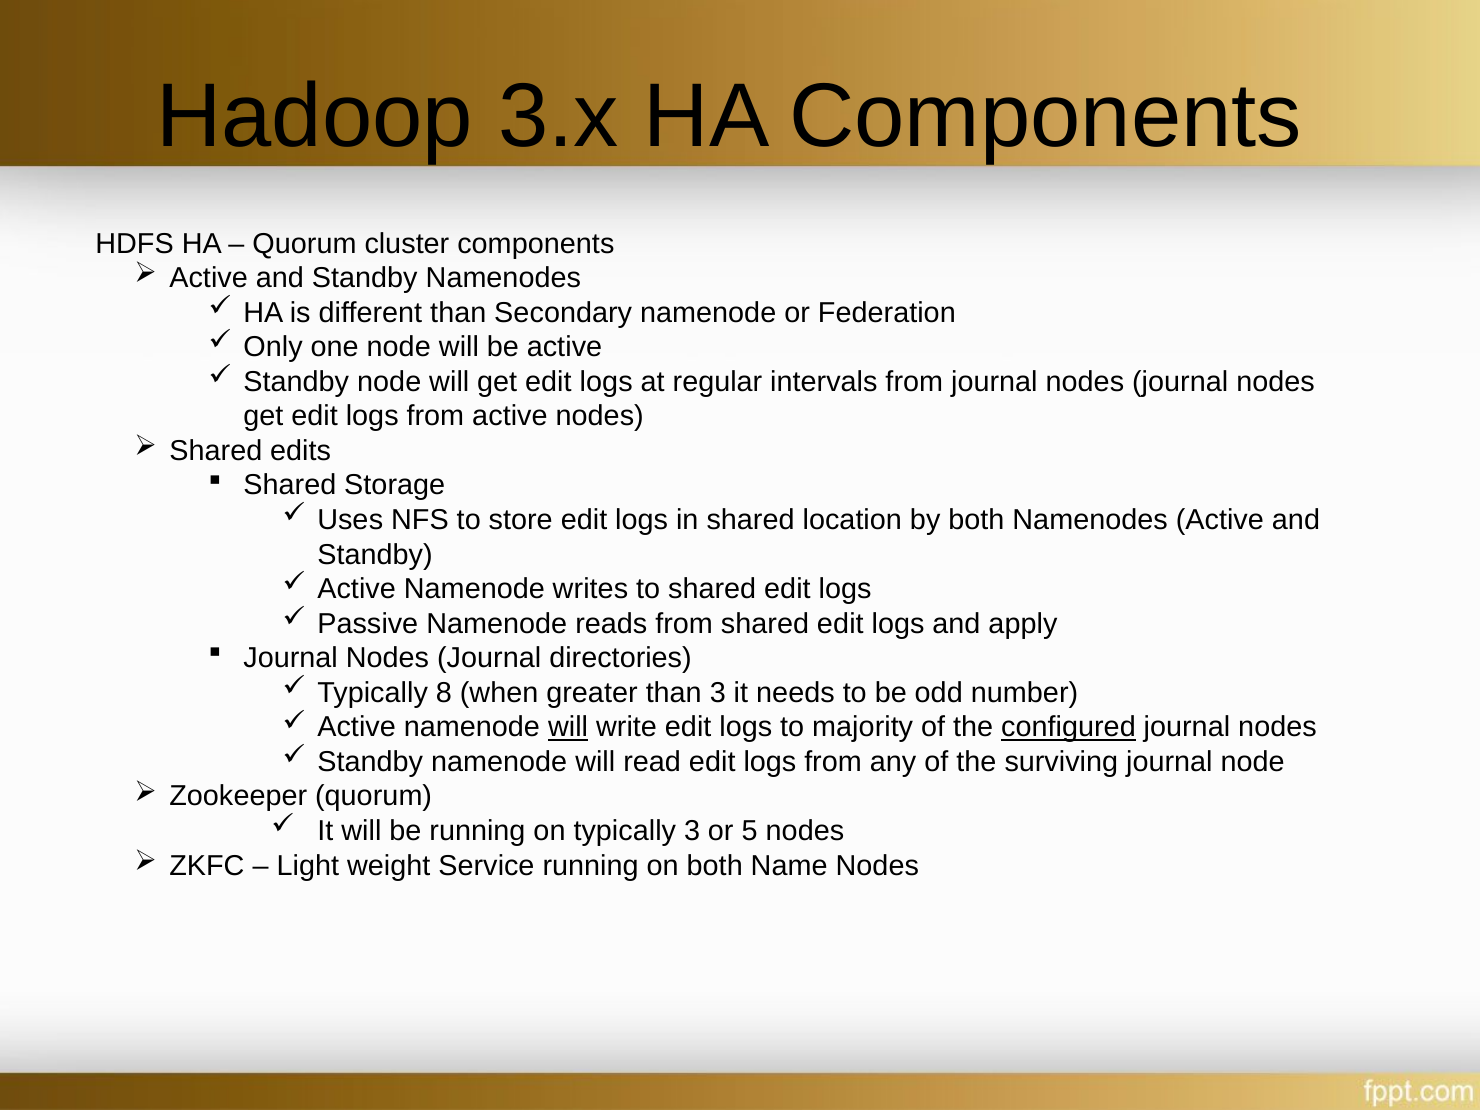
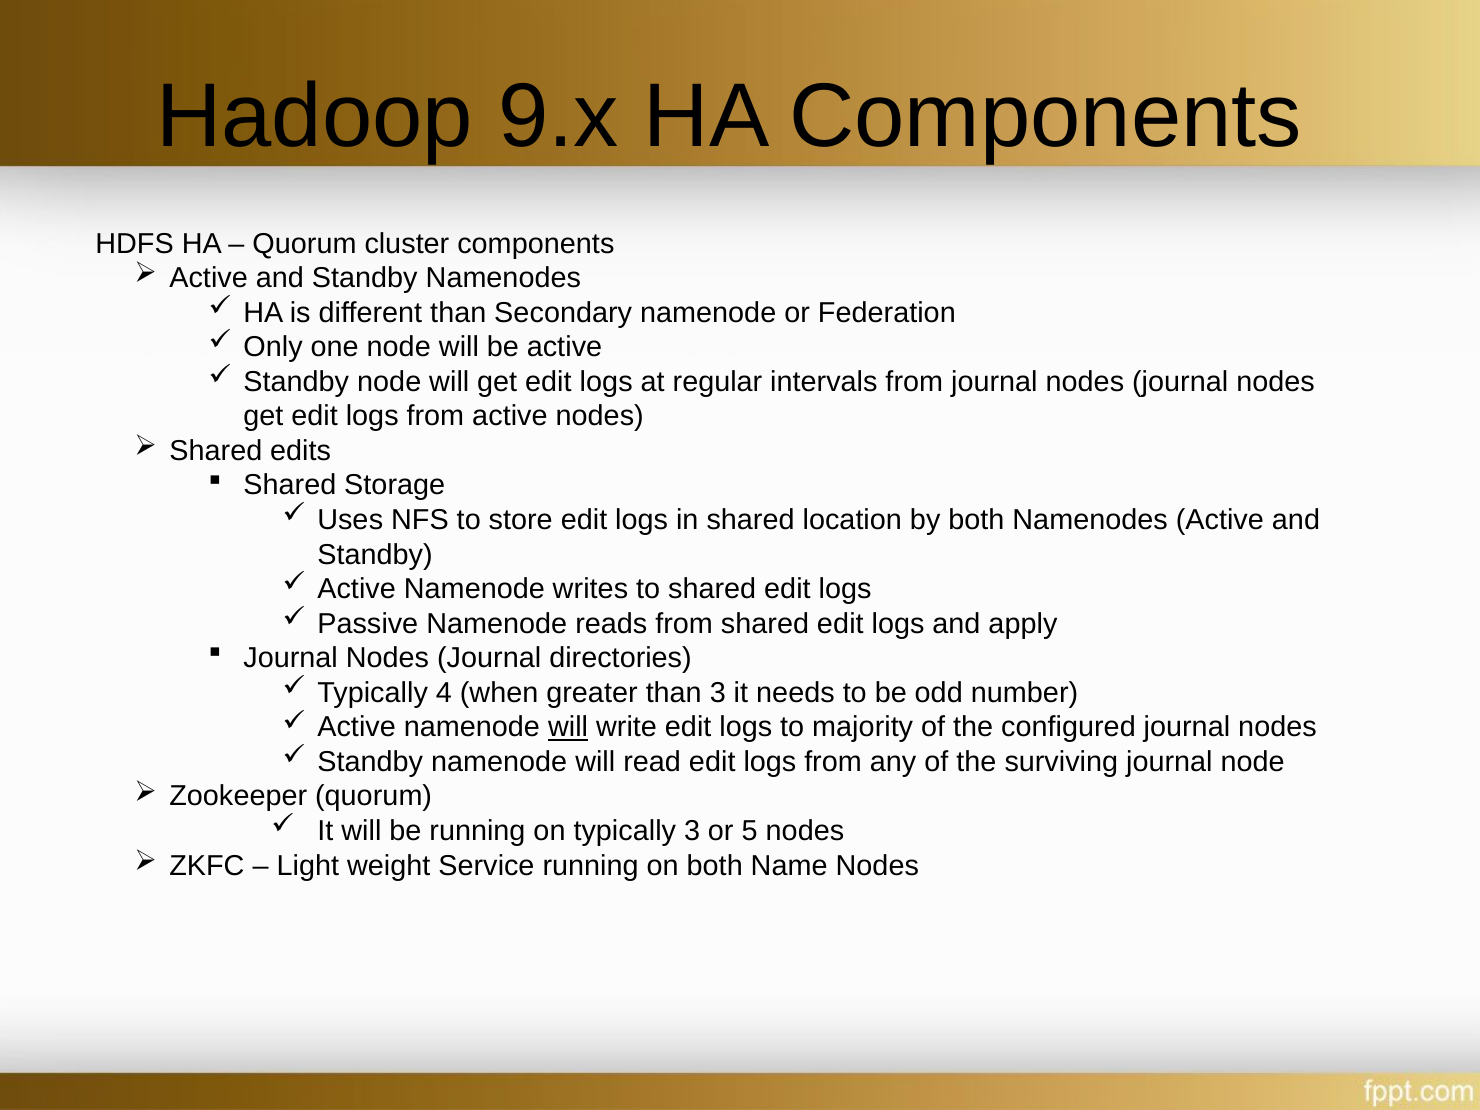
3.x: 3.x -> 9.x
8: 8 -> 4
configured underline: present -> none
